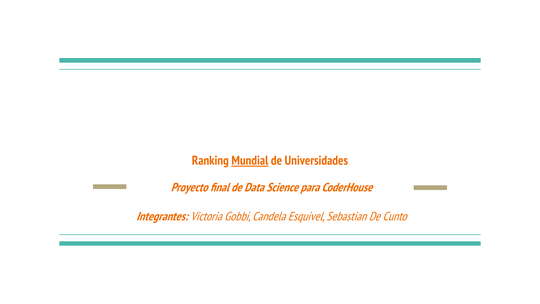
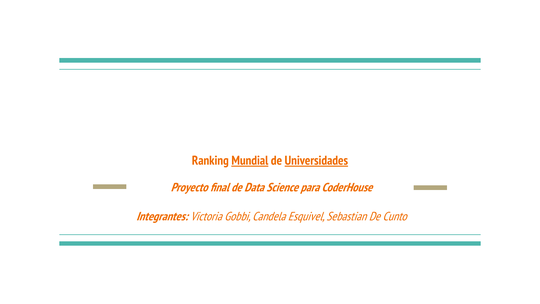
Universidades underline: none -> present
